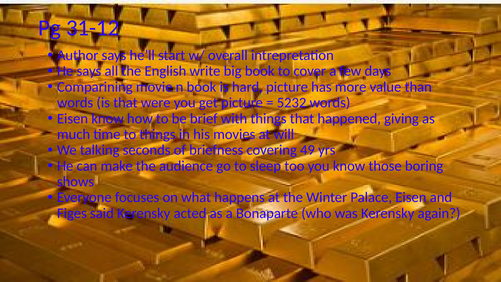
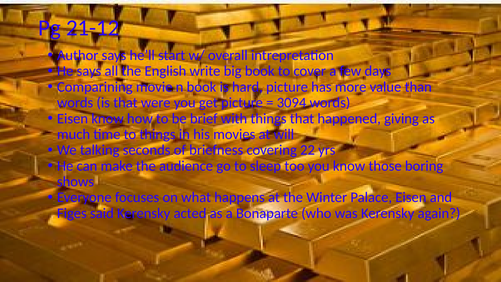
31-12: 31-12 -> 21-12
5232: 5232 -> 3094
49: 49 -> 22
